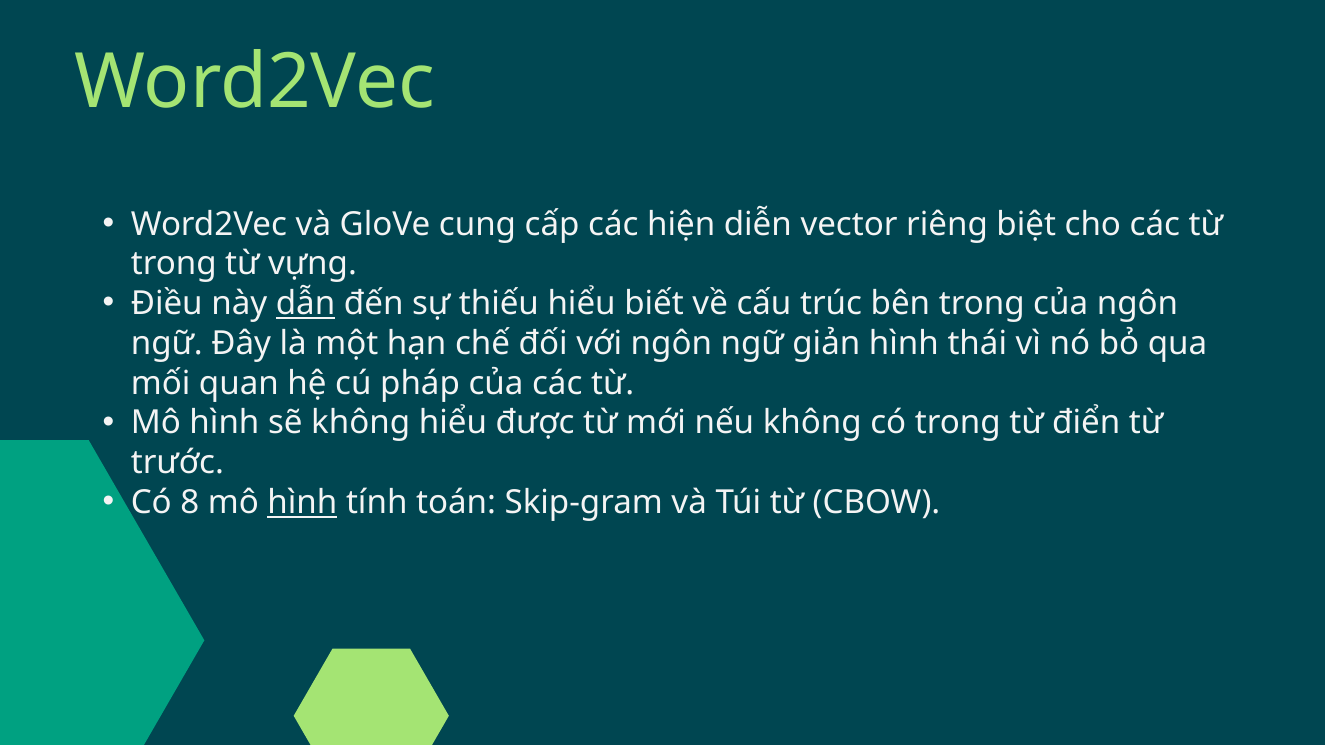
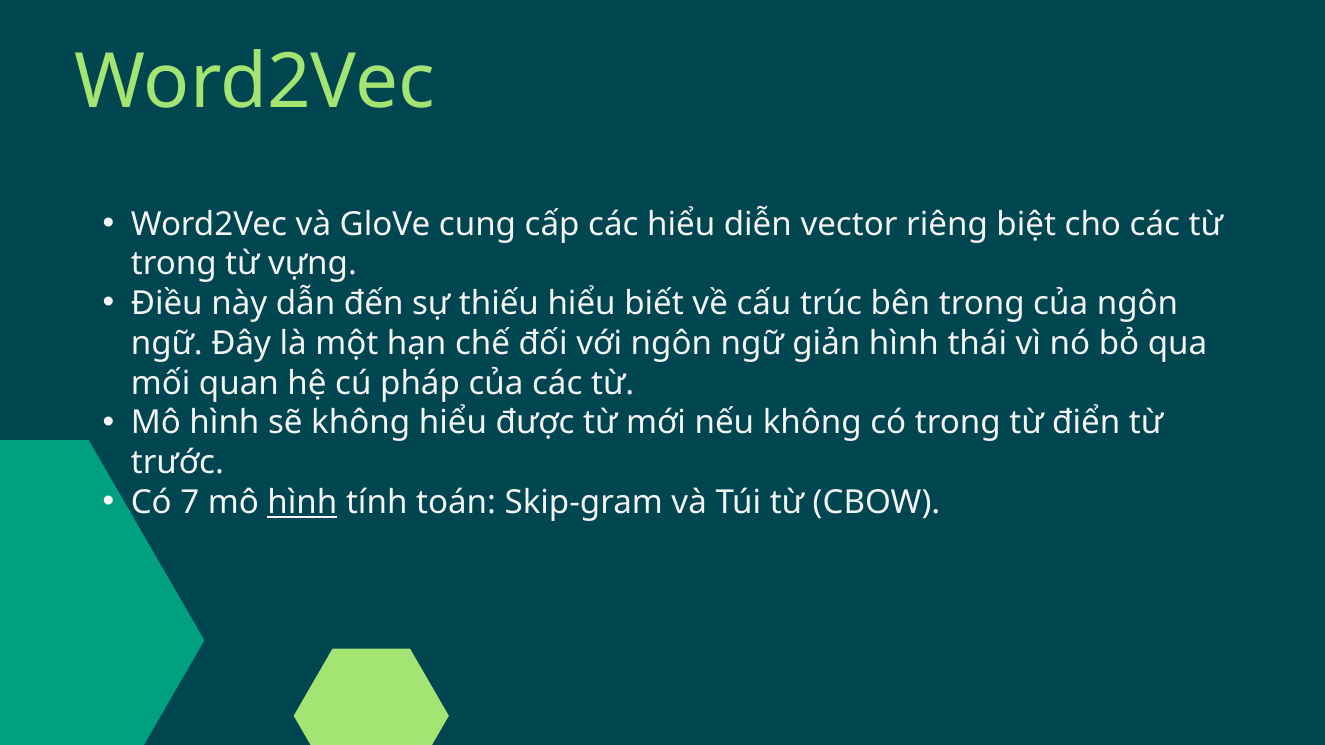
các hiện: hiện -> hiểu
dẫn underline: present -> none
8: 8 -> 7
